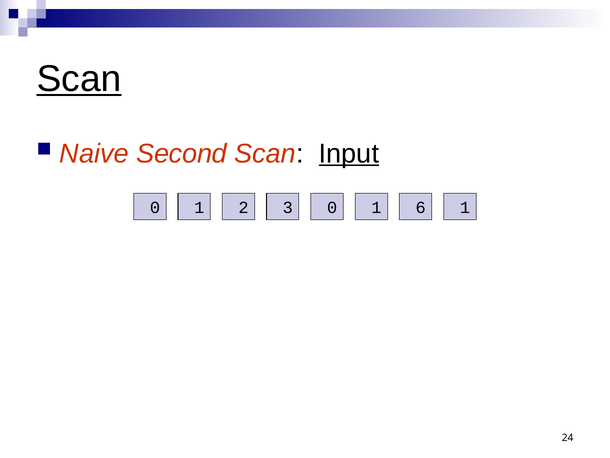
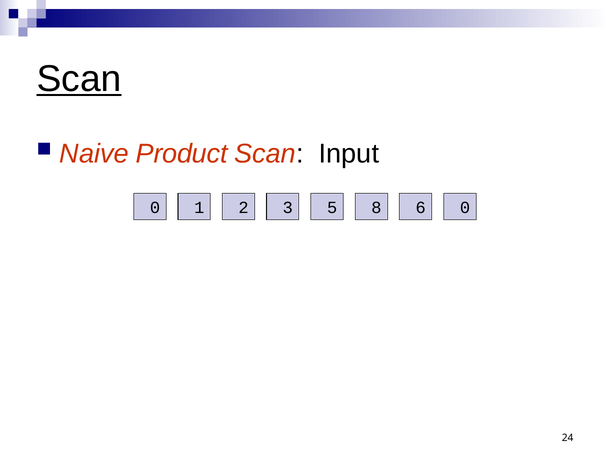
Second: Second -> Product
Input underline: present -> none
3 0: 0 -> 5
1 1: 1 -> 8
6 1: 1 -> 0
